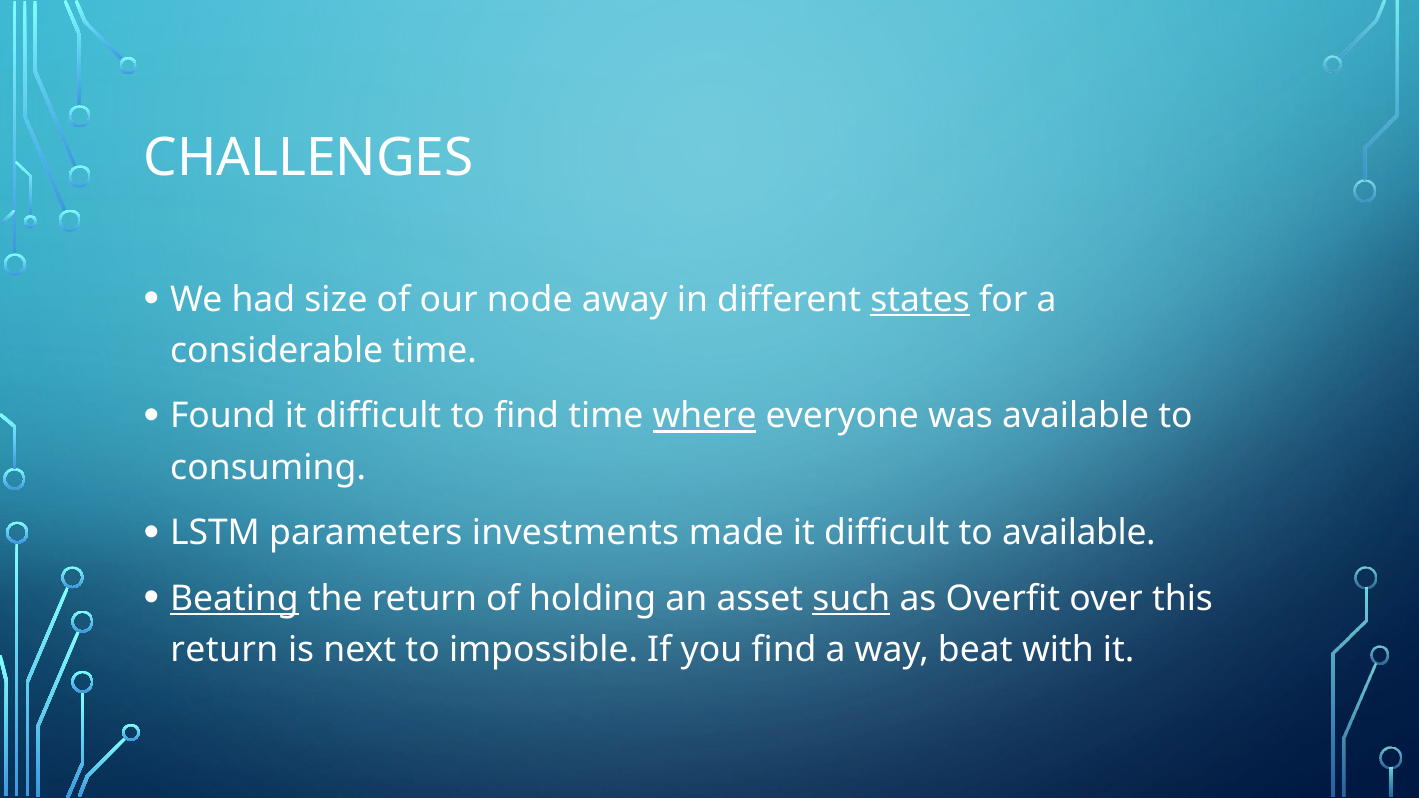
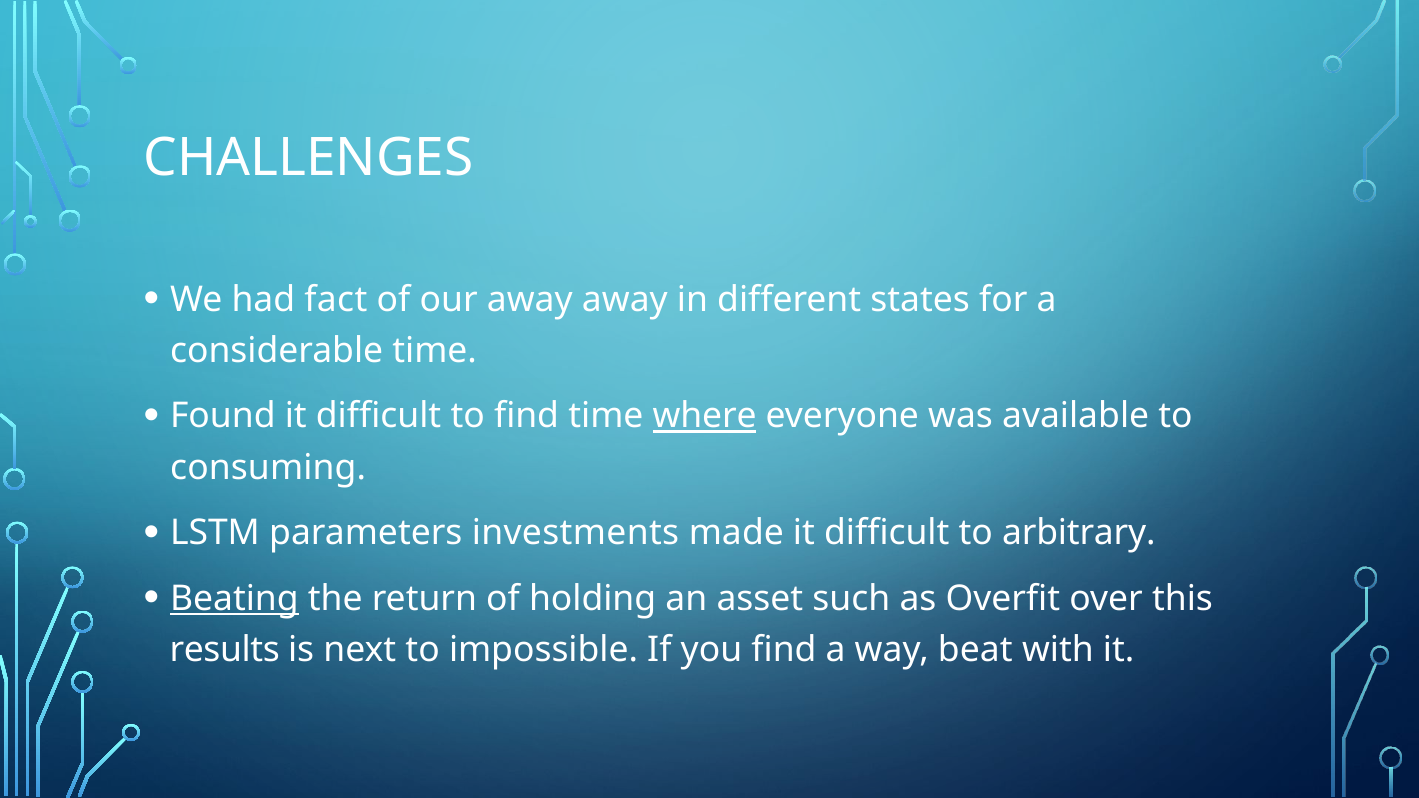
size: size -> fact
our node: node -> away
states underline: present -> none
to available: available -> arbitrary
such underline: present -> none
return at (224, 650): return -> results
